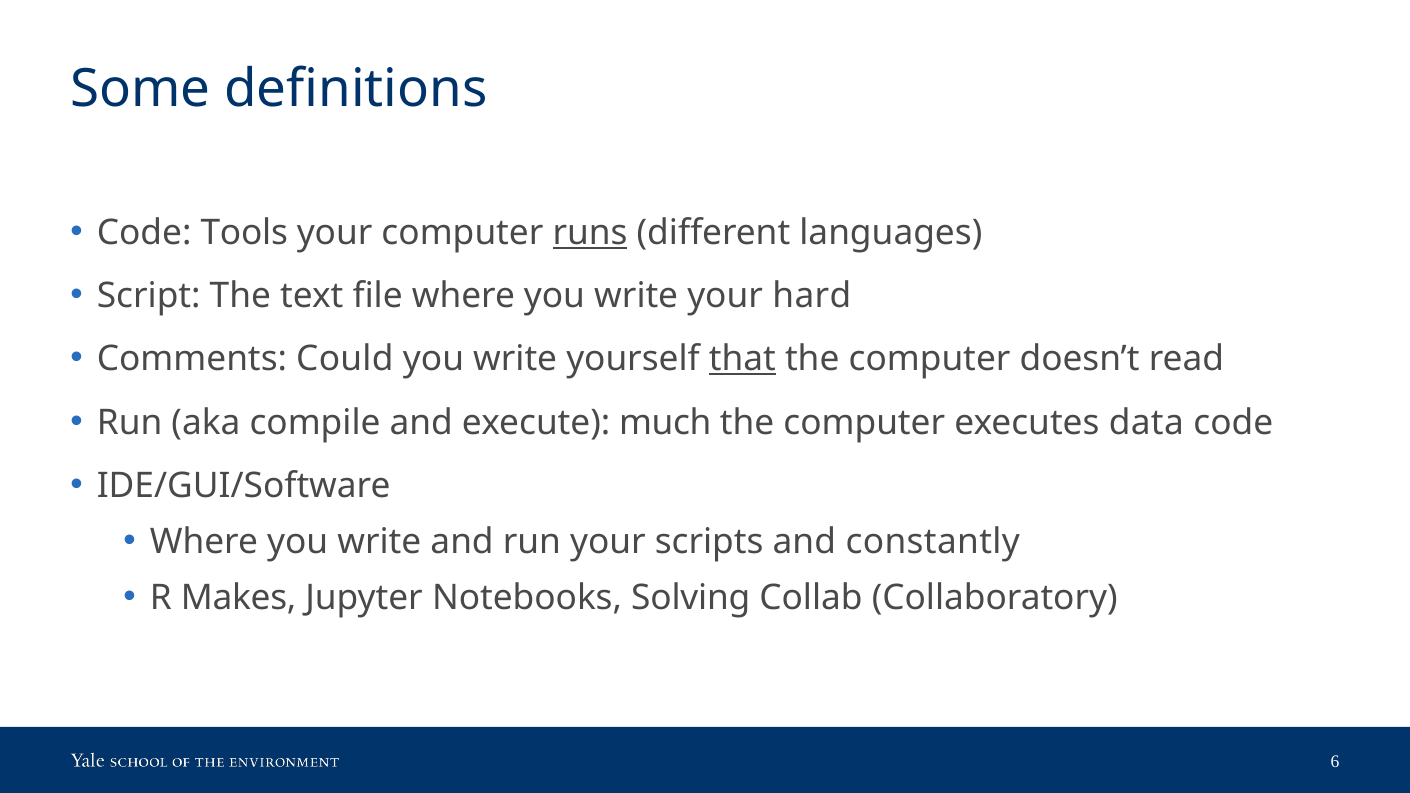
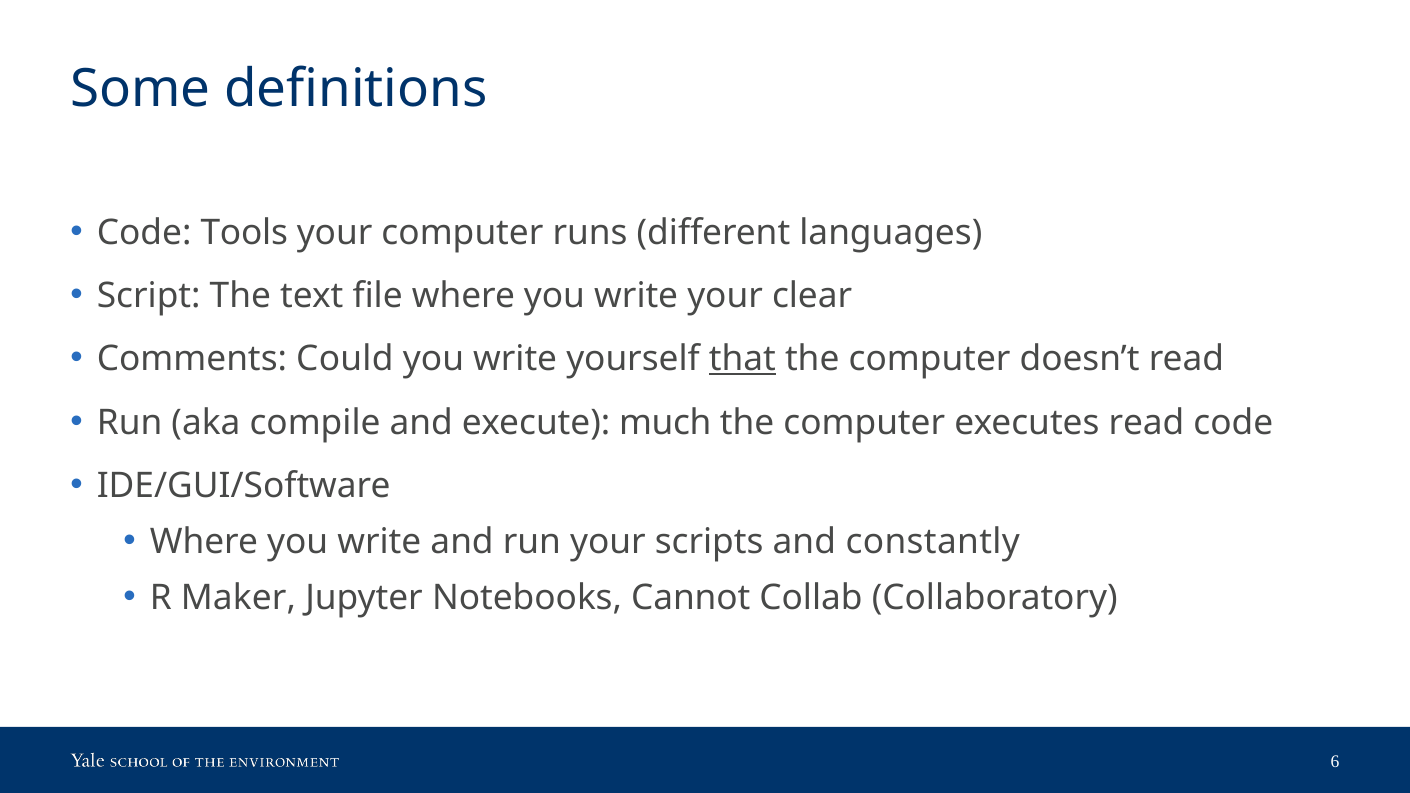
runs underline: present -> none
hard: hard -> clear
executes data: data -> read
Makes: Makes -> Maker
Solving: Solving -> Cannot
